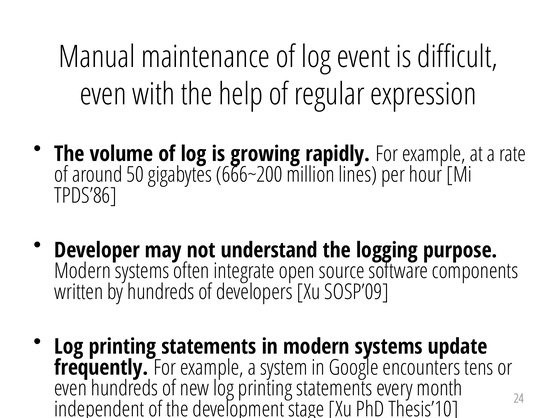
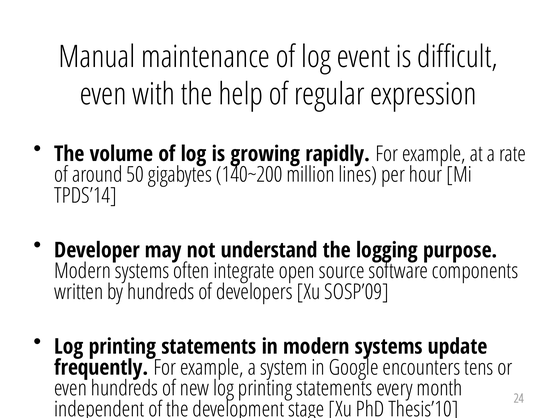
666~200: 666~200 -> 140~200
TPDS’86: TPDS’86 -> TPDS’14
